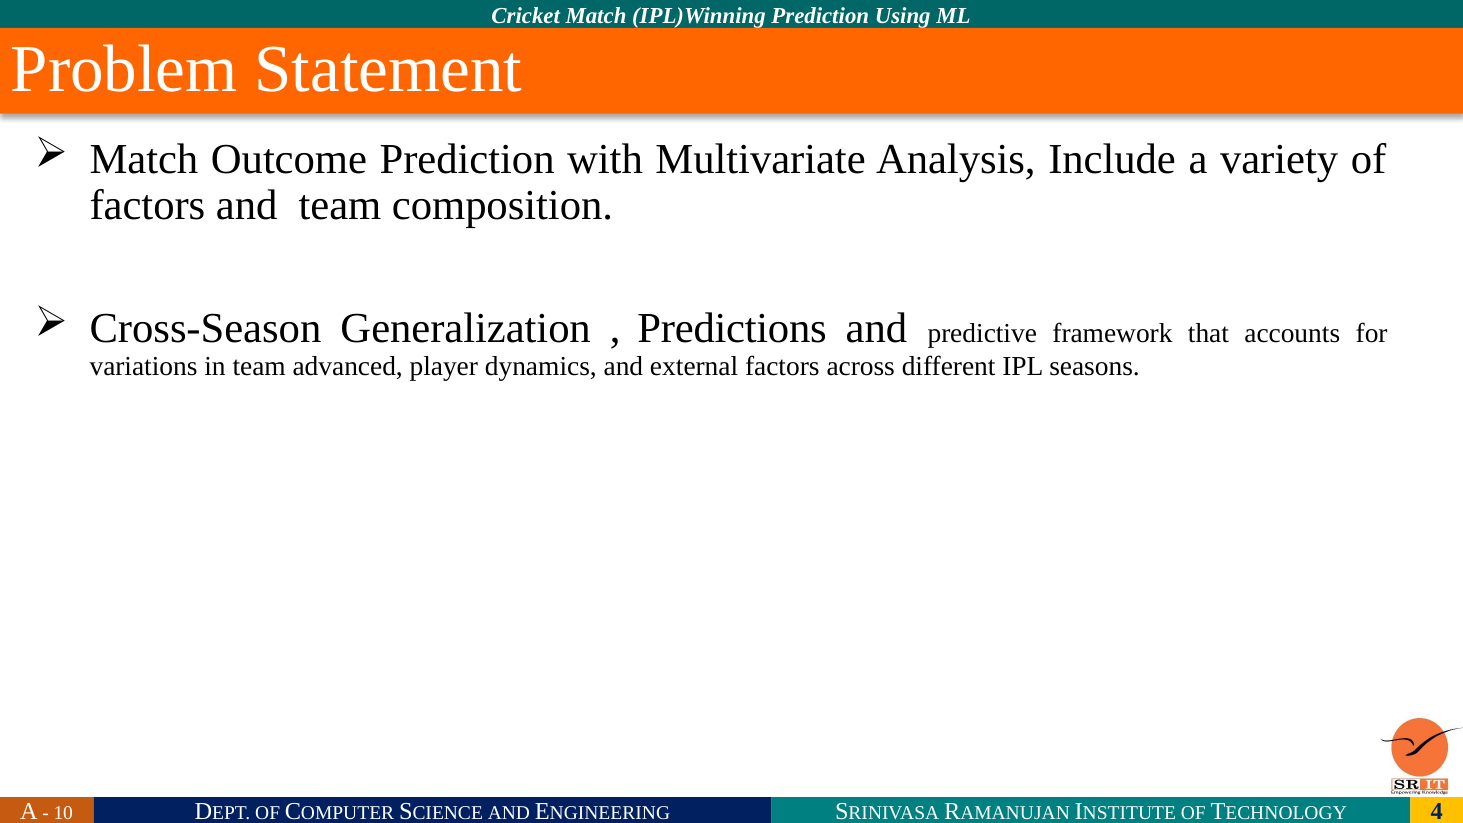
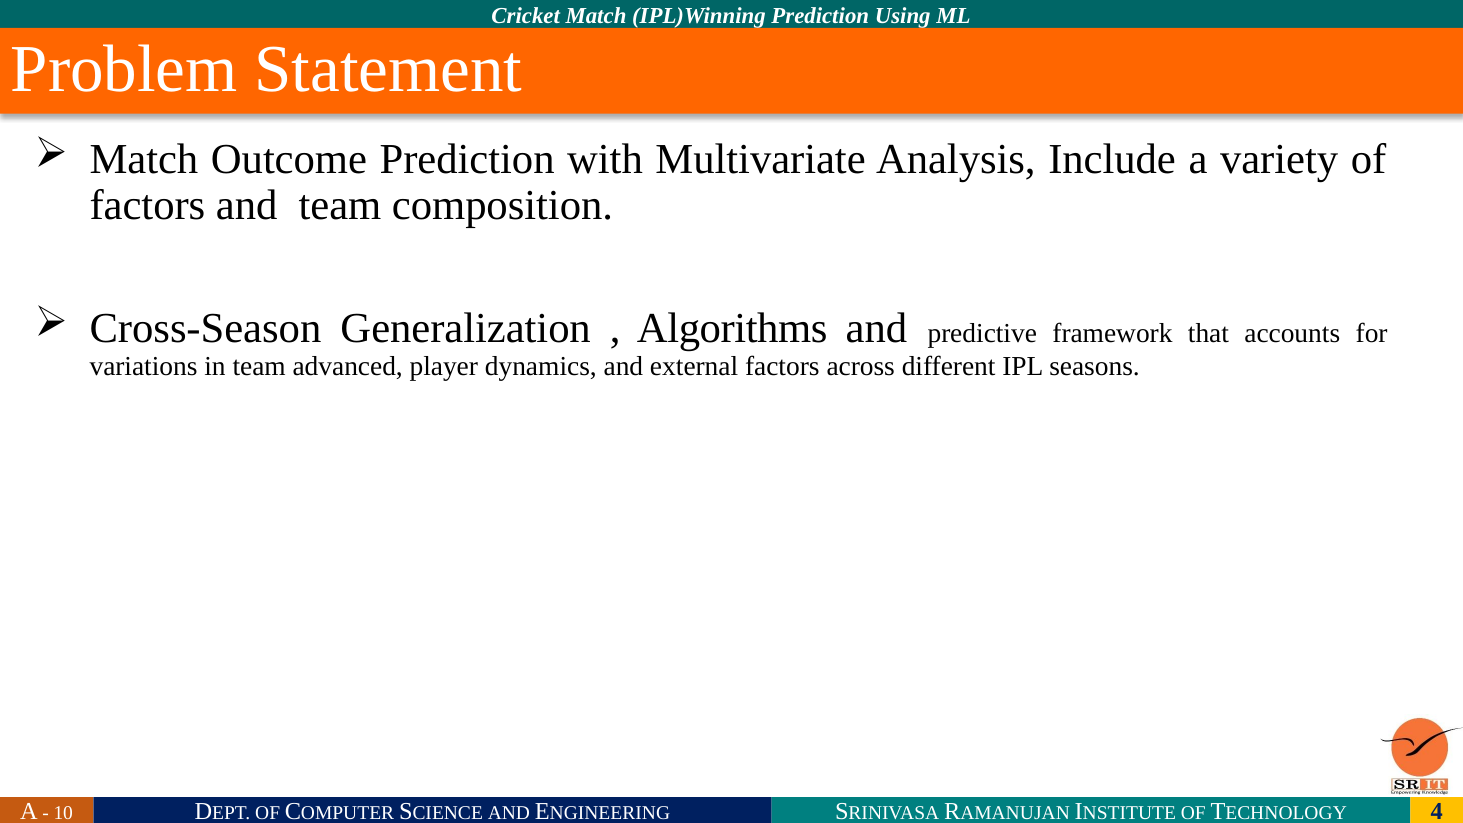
Predictions: Predictions -> Algorithms
